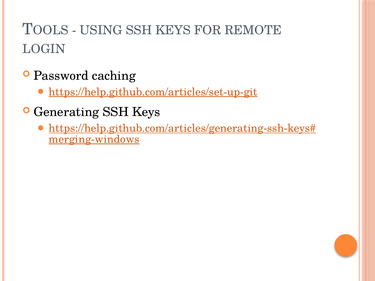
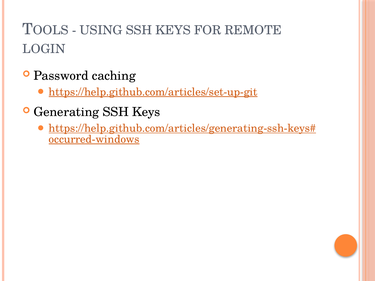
merging-windows: merging-windows -> occurred-windows
